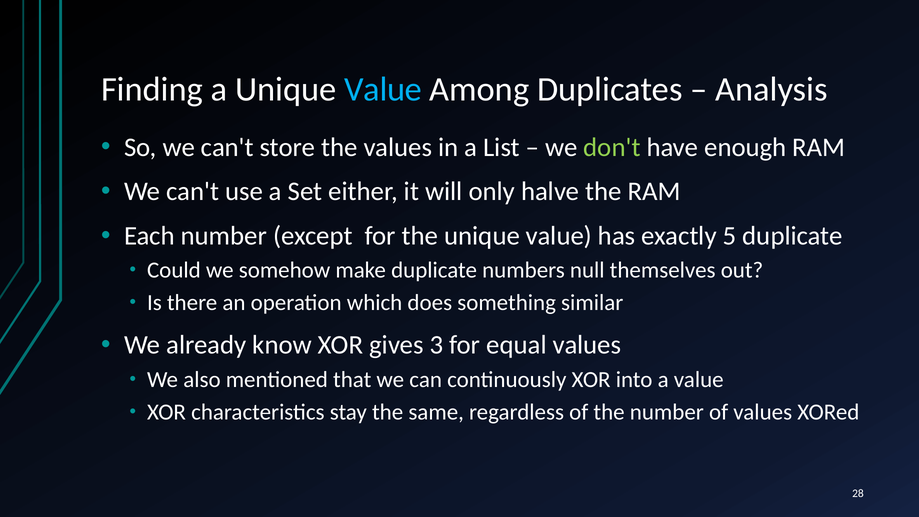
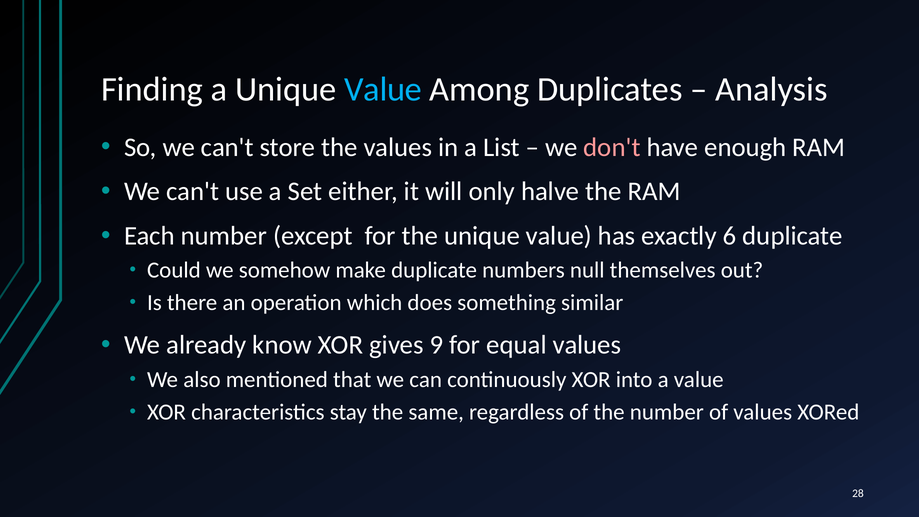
don't colour: light green -> pink
5: 5 -> 6
3: 3 -> 9
